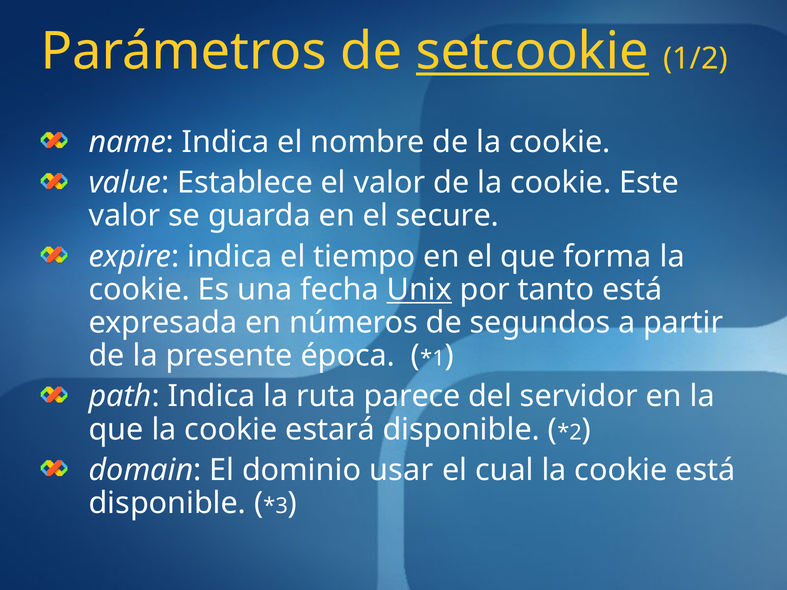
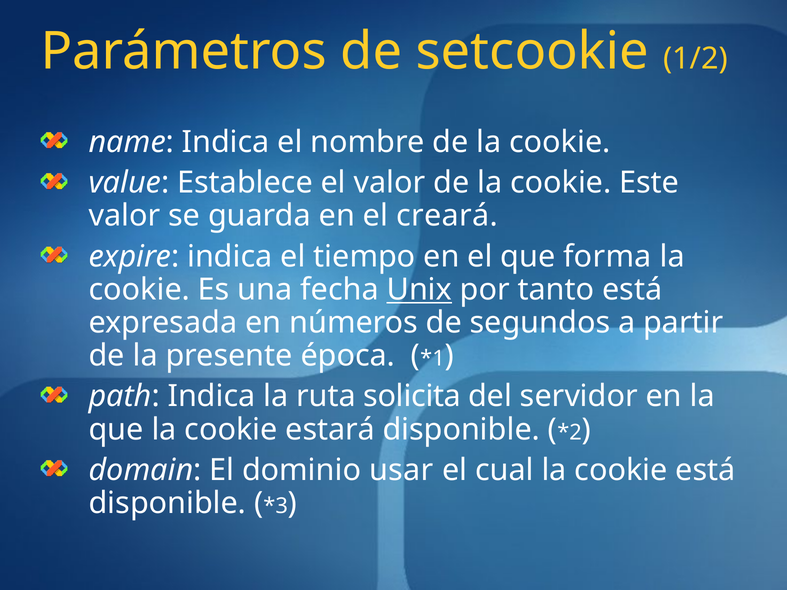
setcookie underline: present -> none
secure: secure -> creará
parece: parece -> solicita
